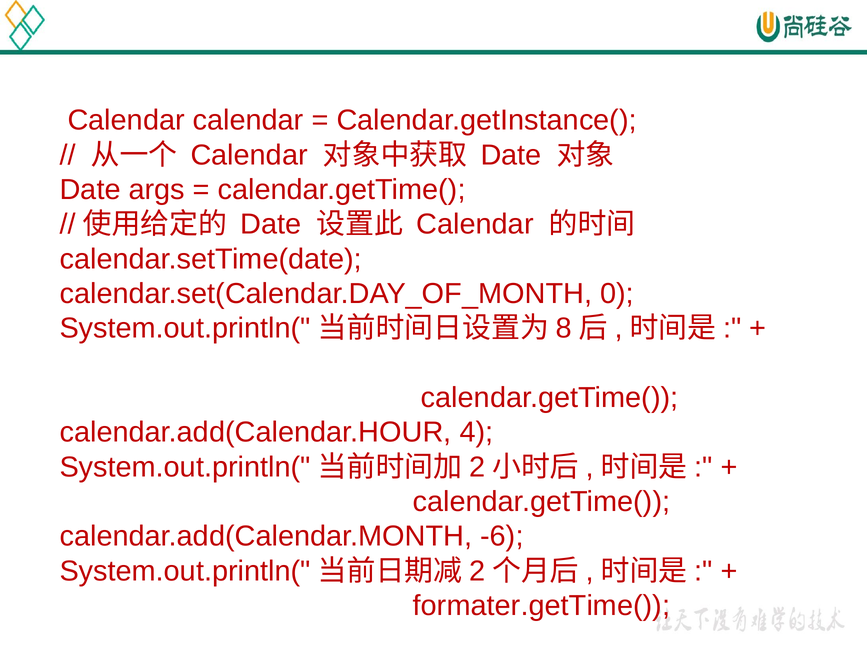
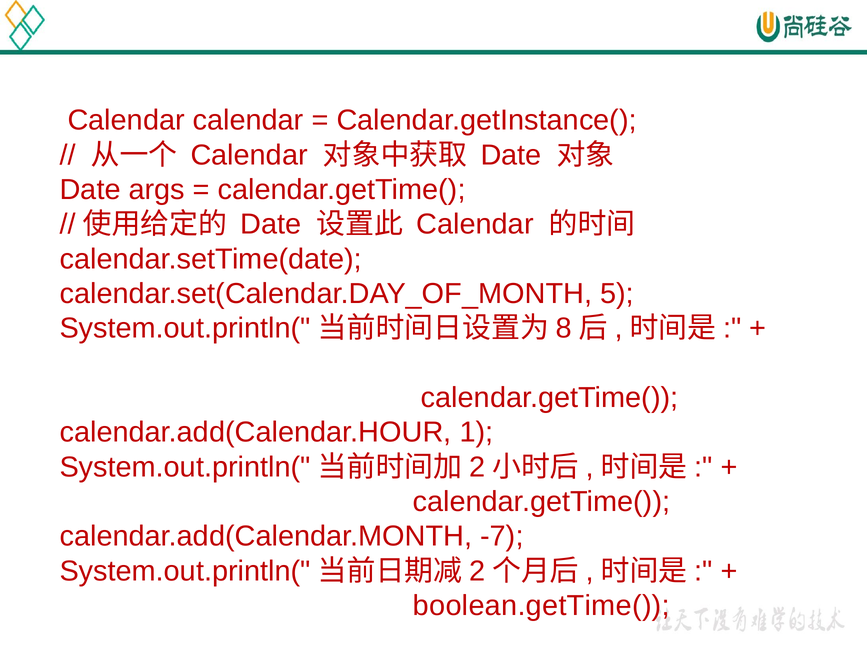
0: 0 -> 5
4: 4 -> 1
-6: -6 -> -7
formater.getTime(: formater.getTime( -> boolean.getTime(
